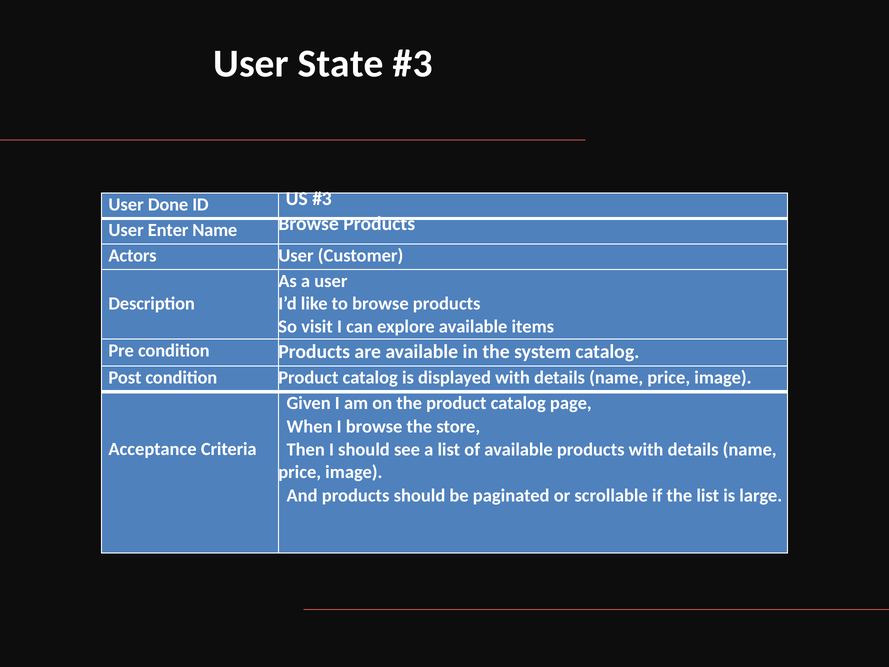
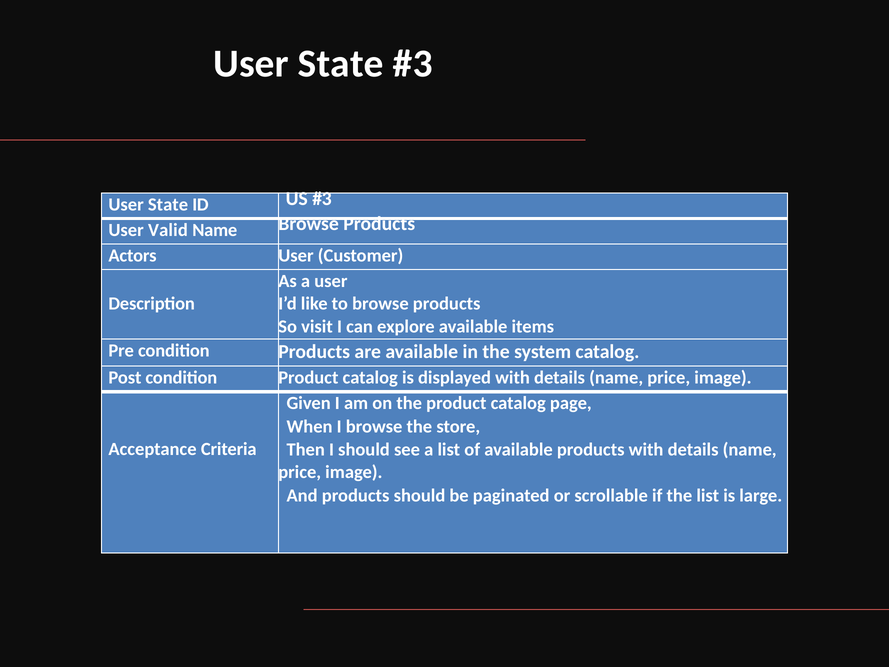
Done at (168, 205): Done -> State
Enter: Enter -> Valid
